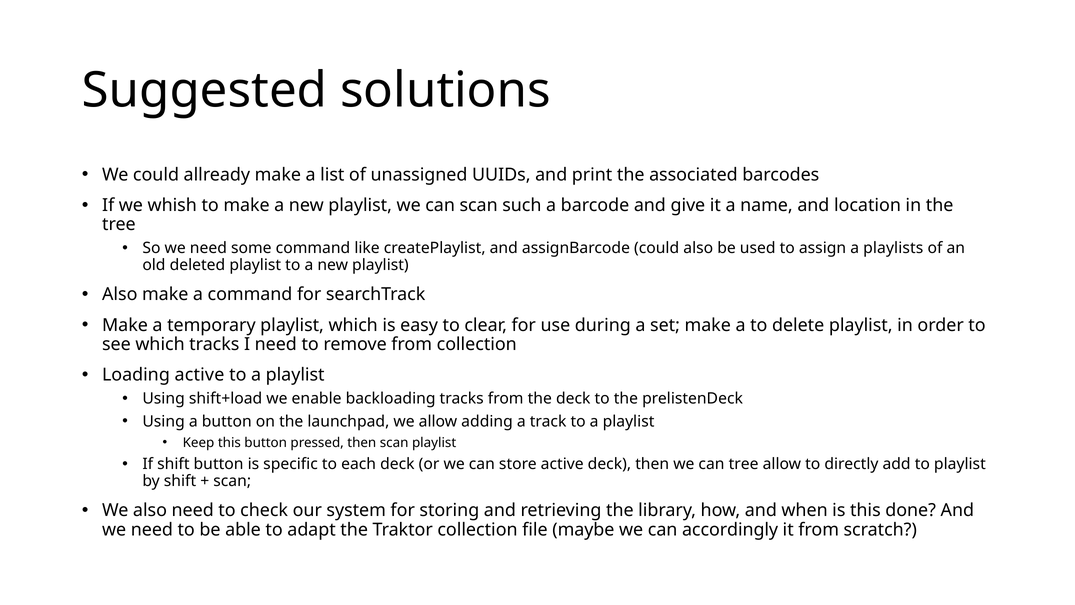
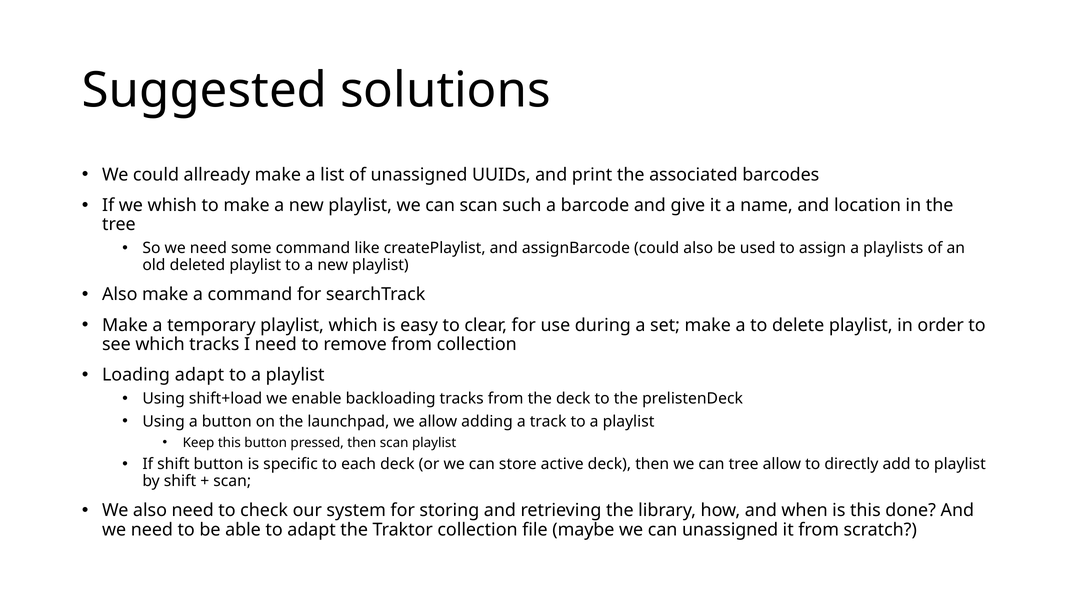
Loading active: active -> adapt
can accordingly: accordingly -> unassigned
